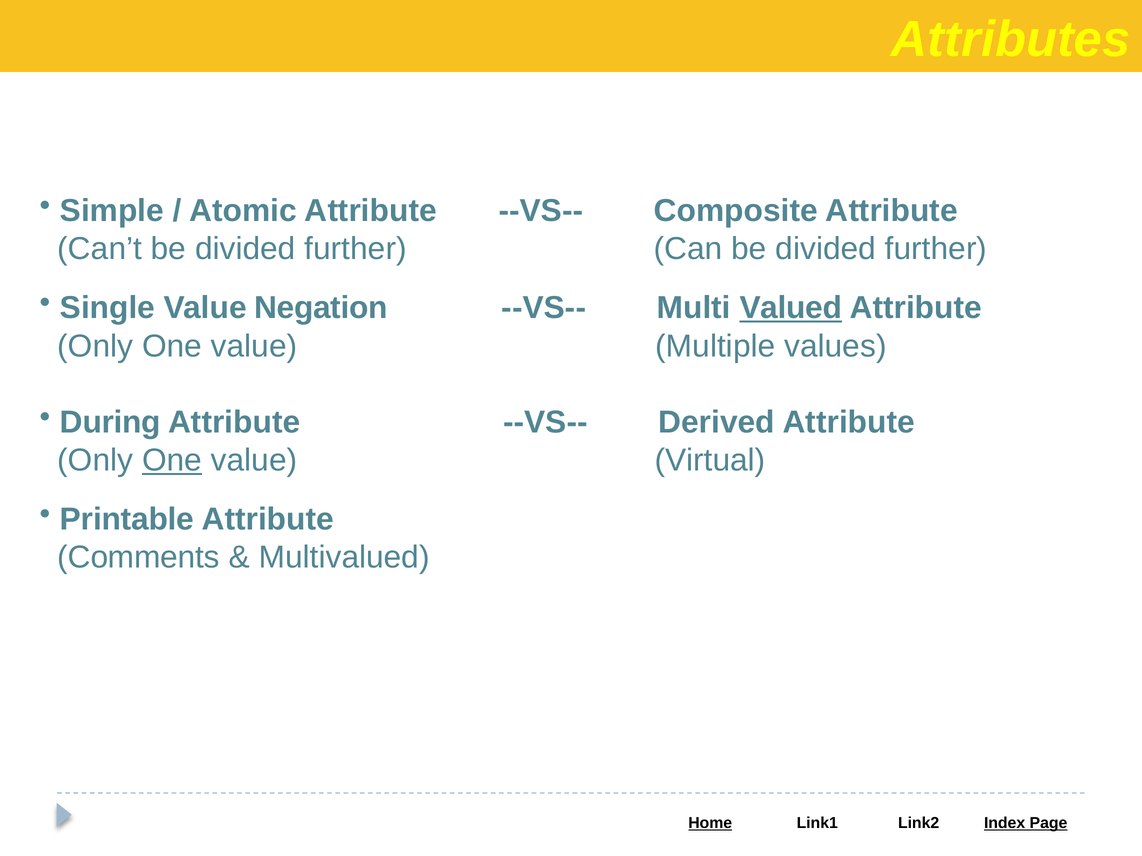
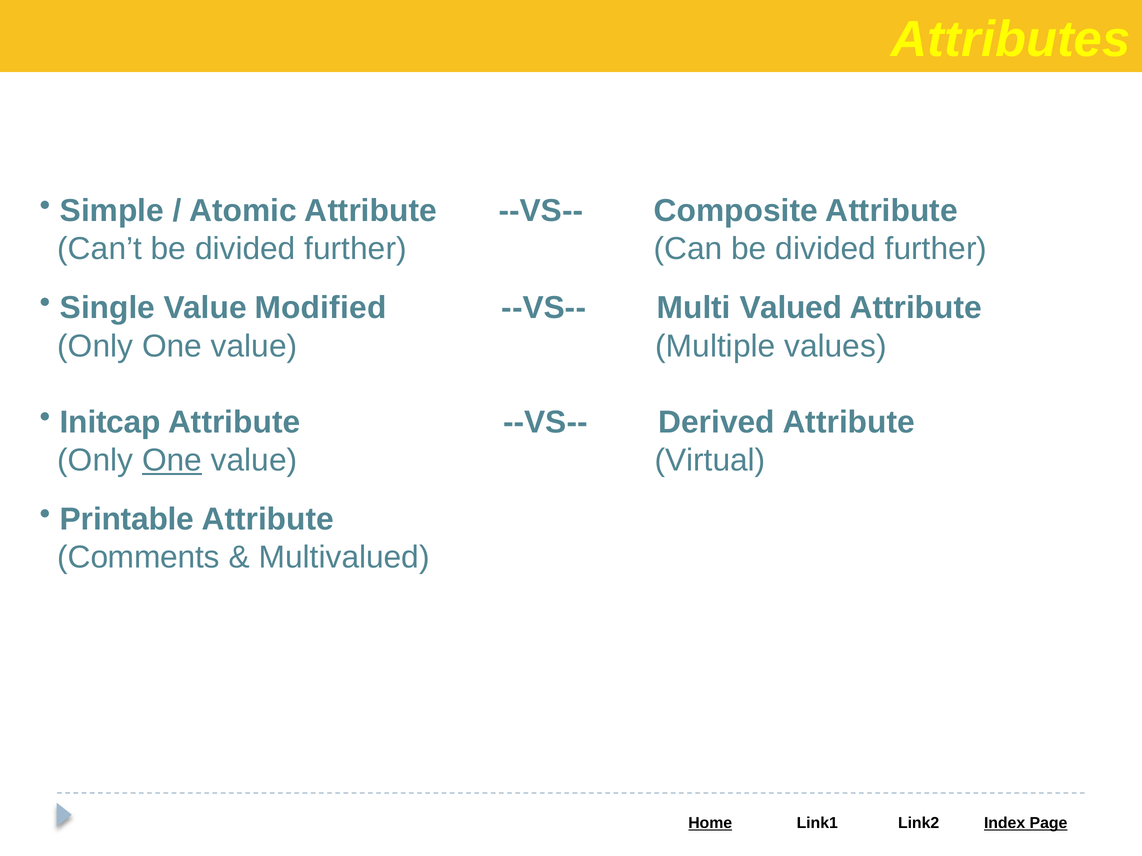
Negation: Negation -> Modified
Valued underline: present -> none
During: During -> Initcap
